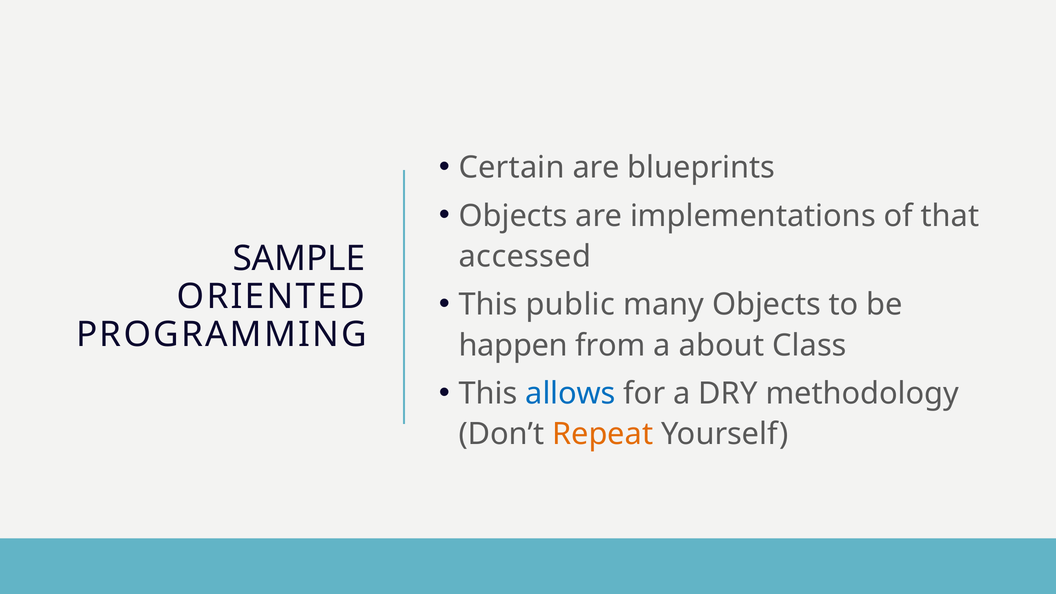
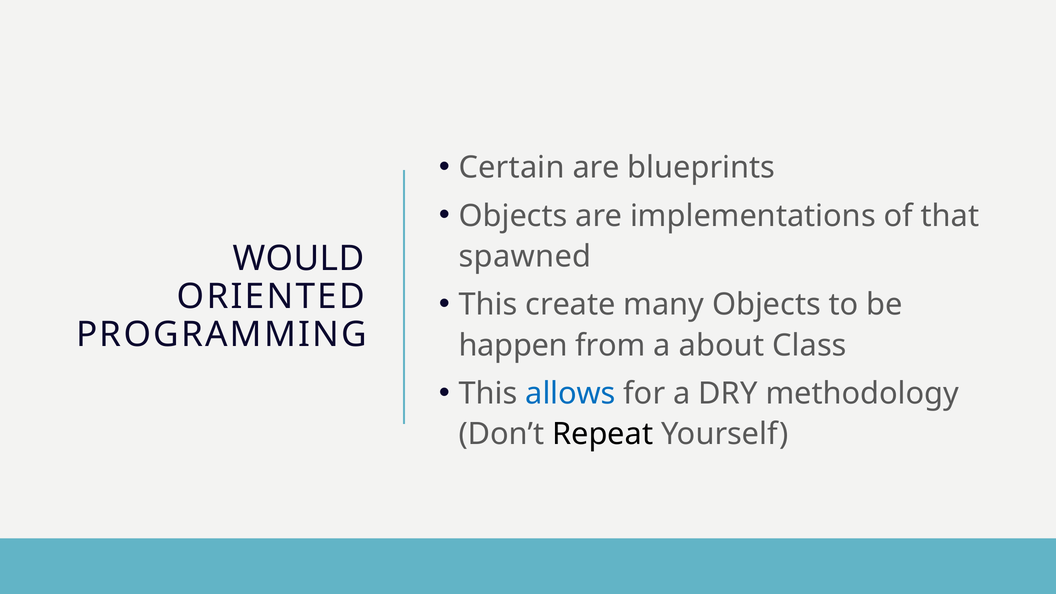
accessed: accessed -> spawned
SAMPLE: SAMPLE -> WOULD
public: public -> create
Repeat colour: orange -> black
